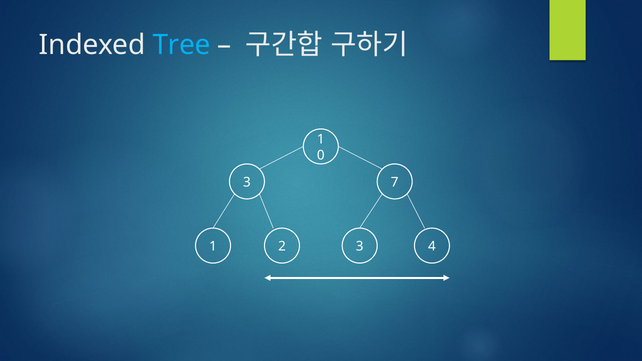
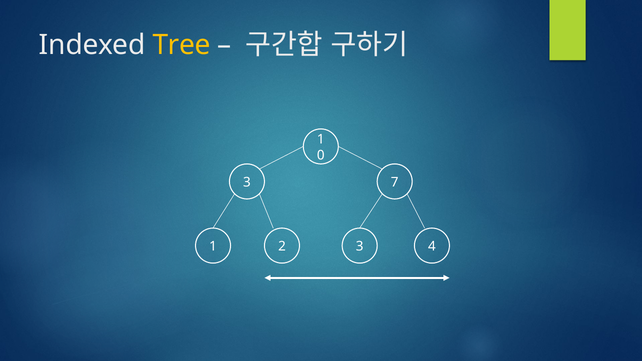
Tree colour: light blue -> yellow
